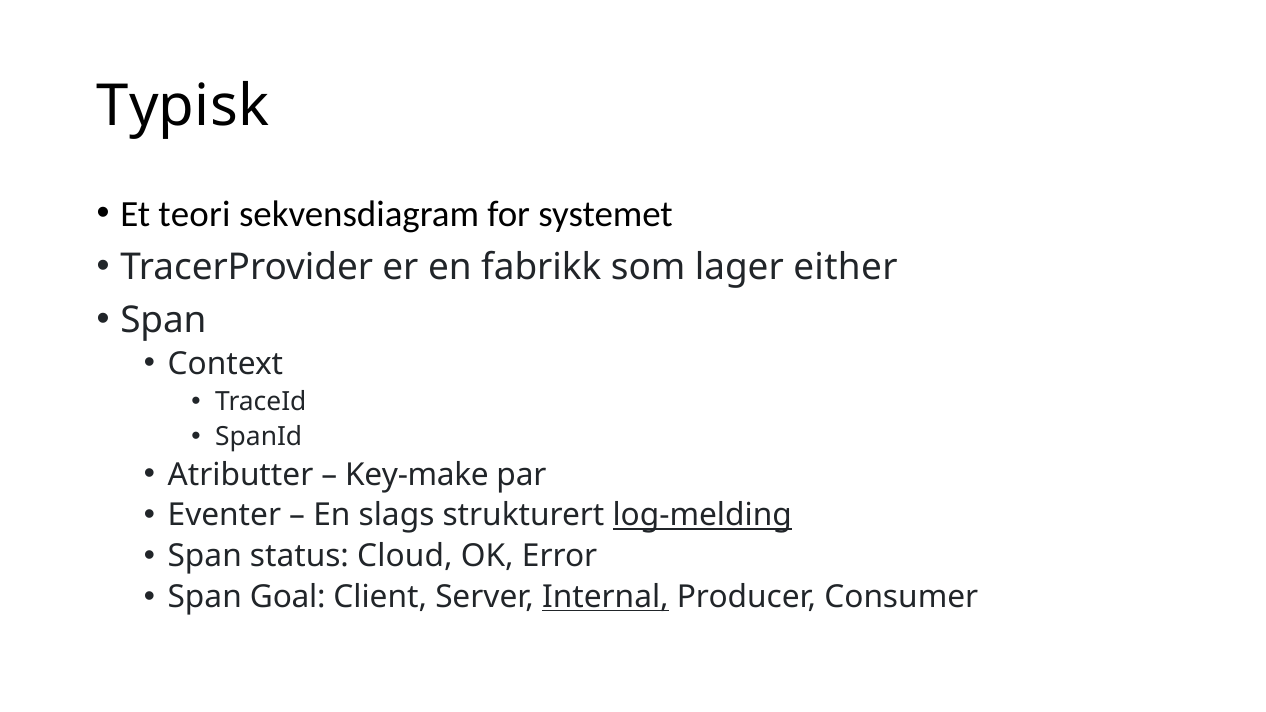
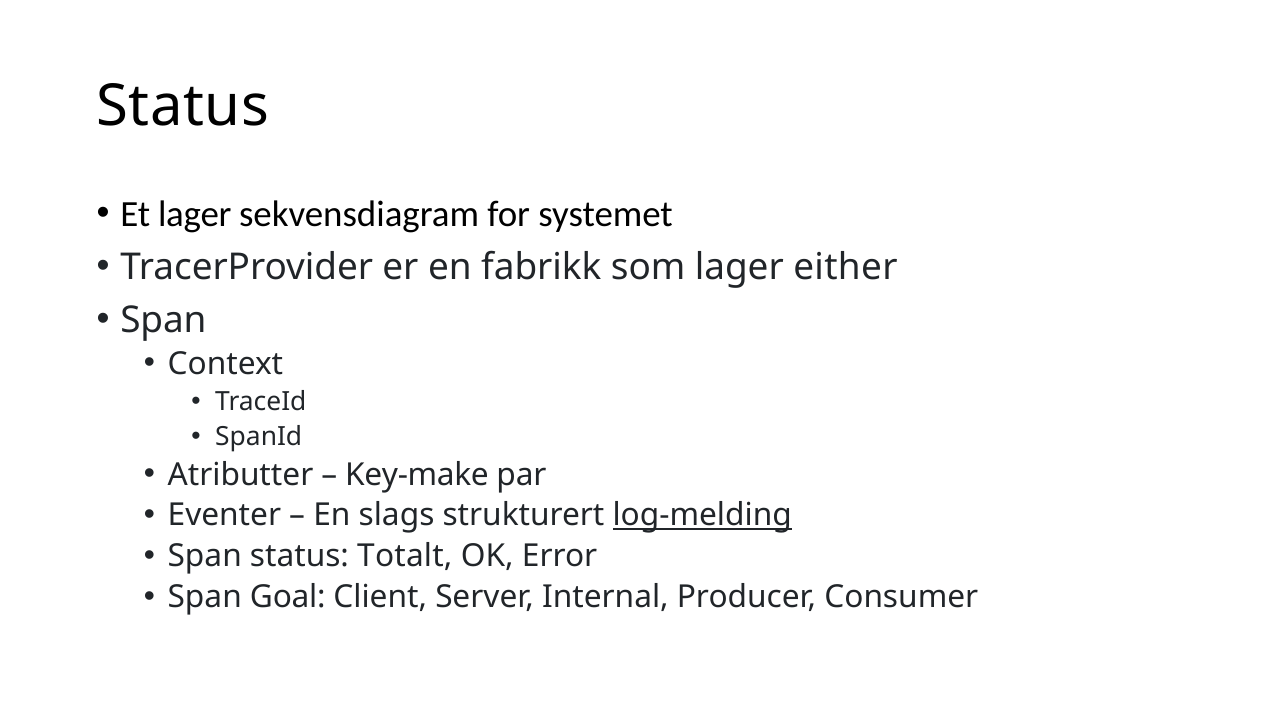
Typisk at (183, 106): Typisk -> Status
Et teori: teori -> lager
Cloud: Cloud -> Totalt
Internal underline: present -> none
